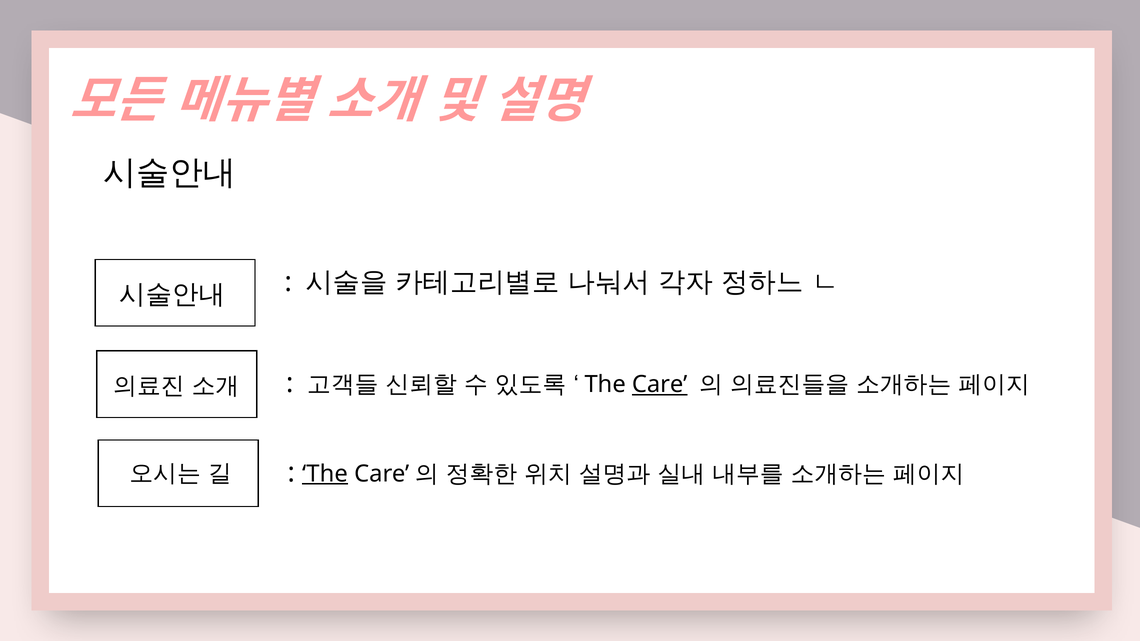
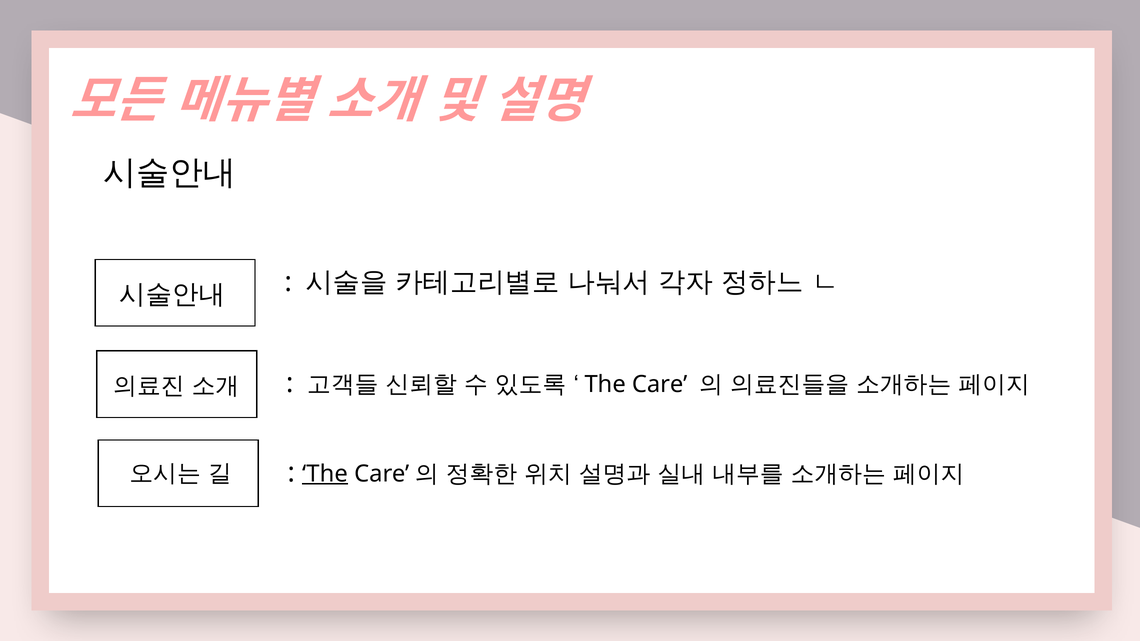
Care underline: present -> none
